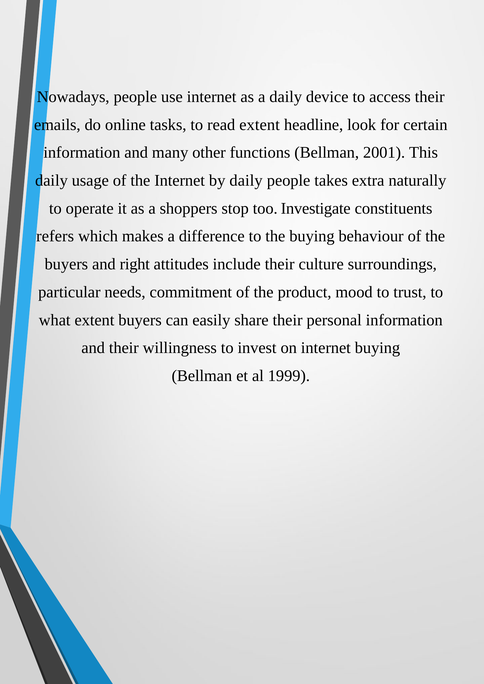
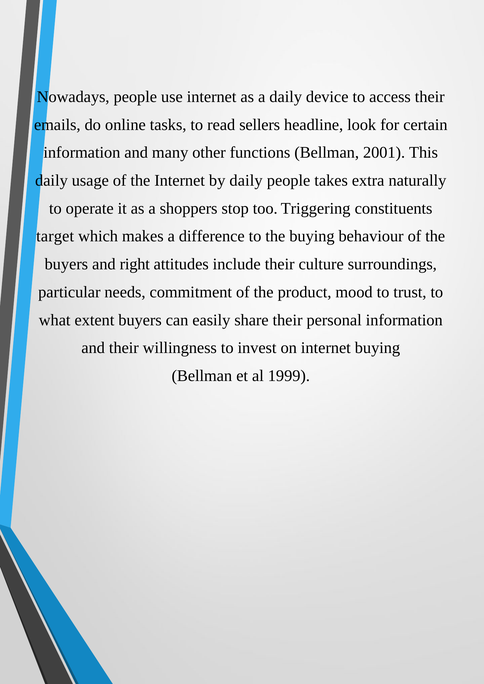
read extent: extent -> sellers
Investigate: Investigate -> Triggering
refers: refers -> target
